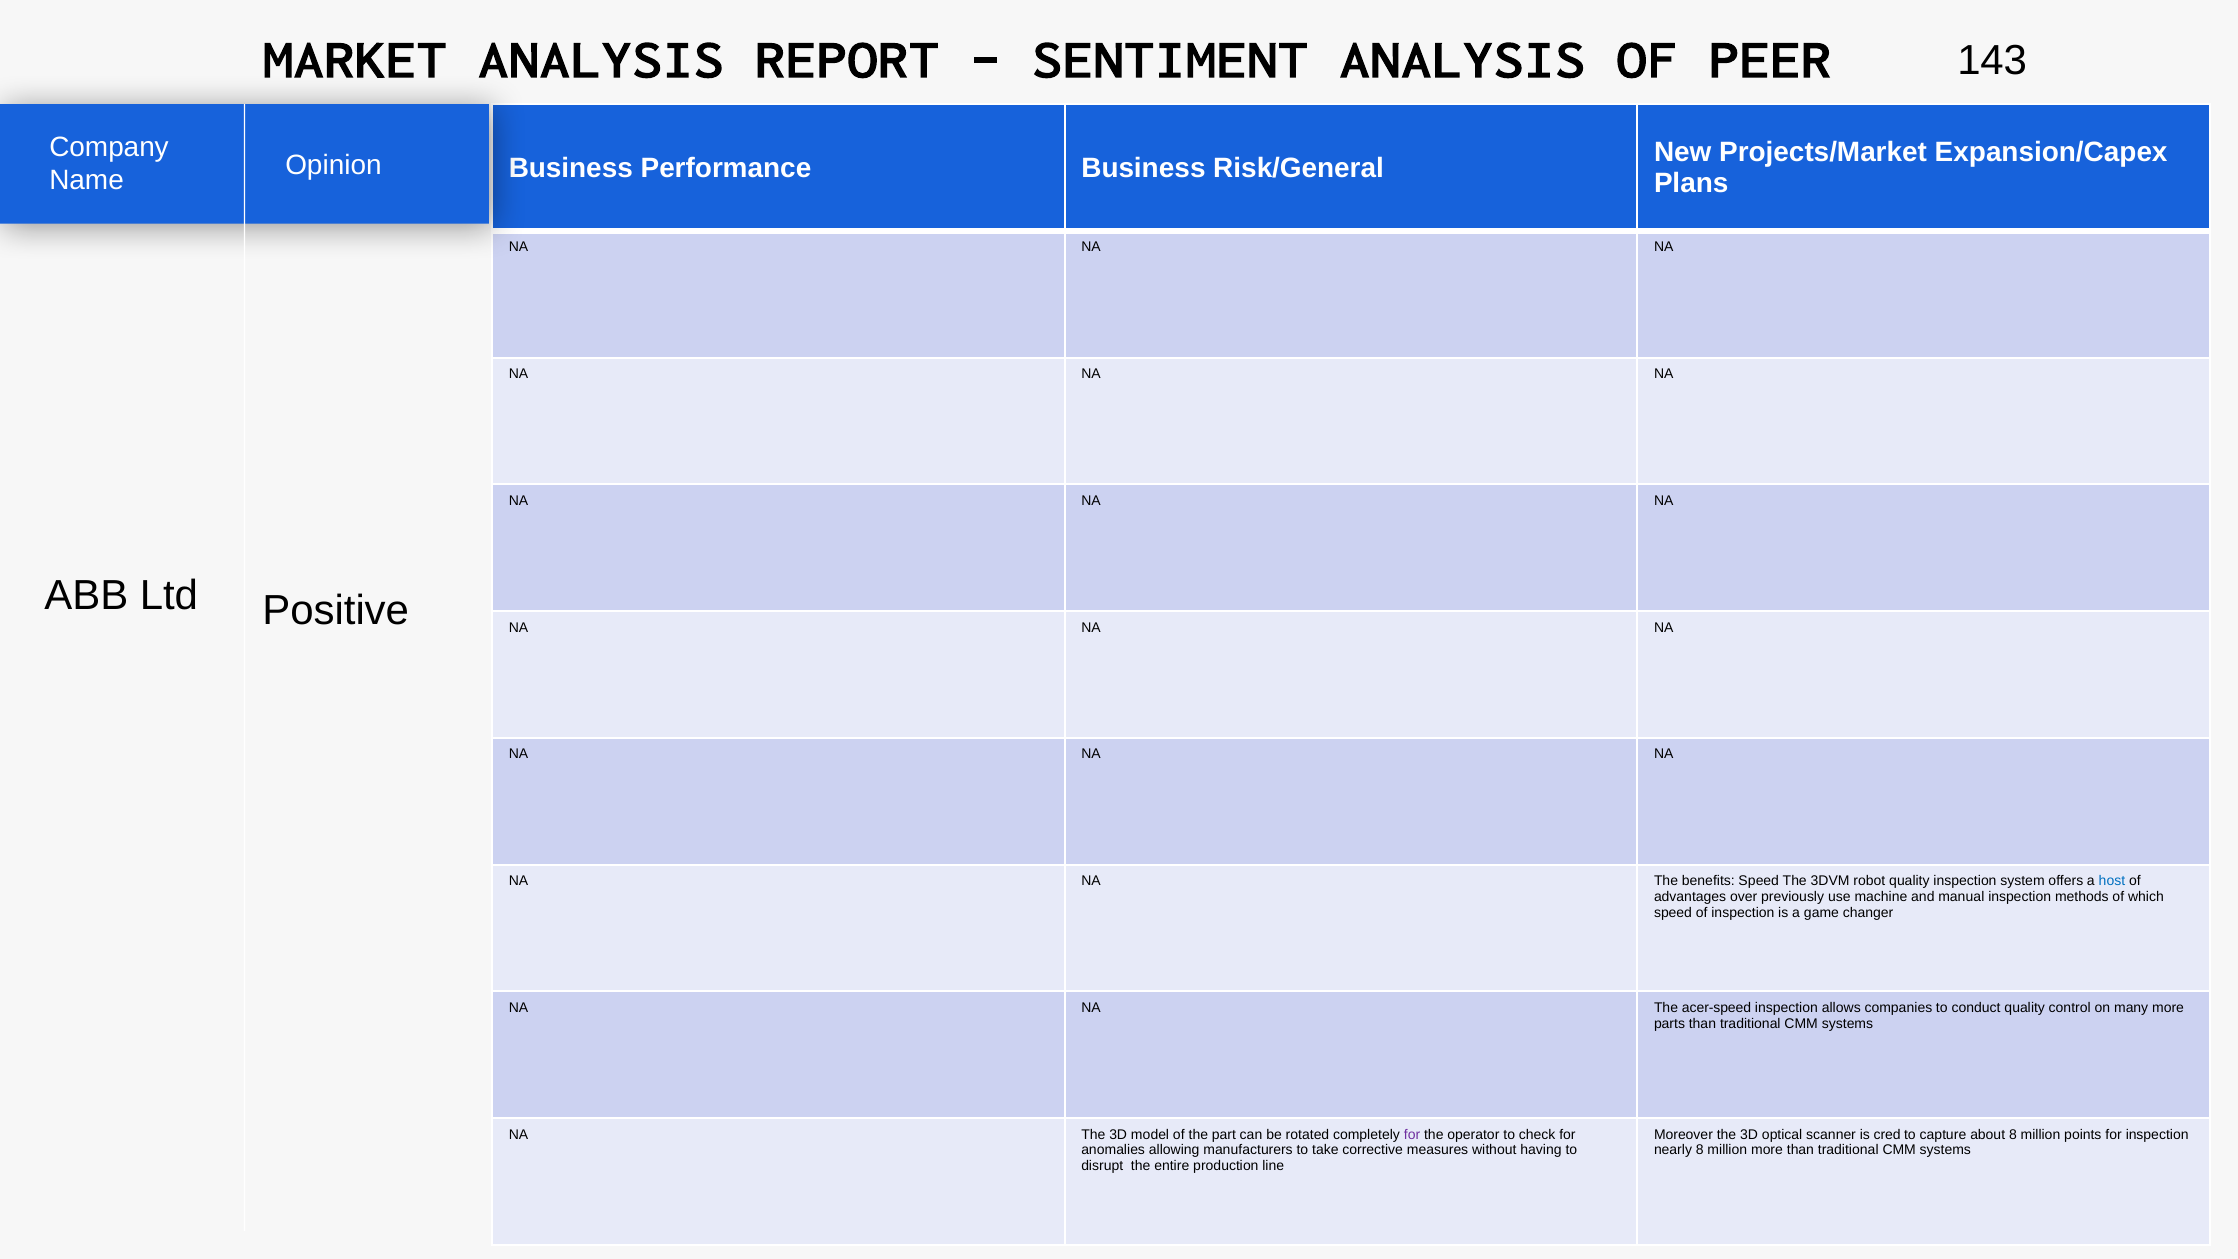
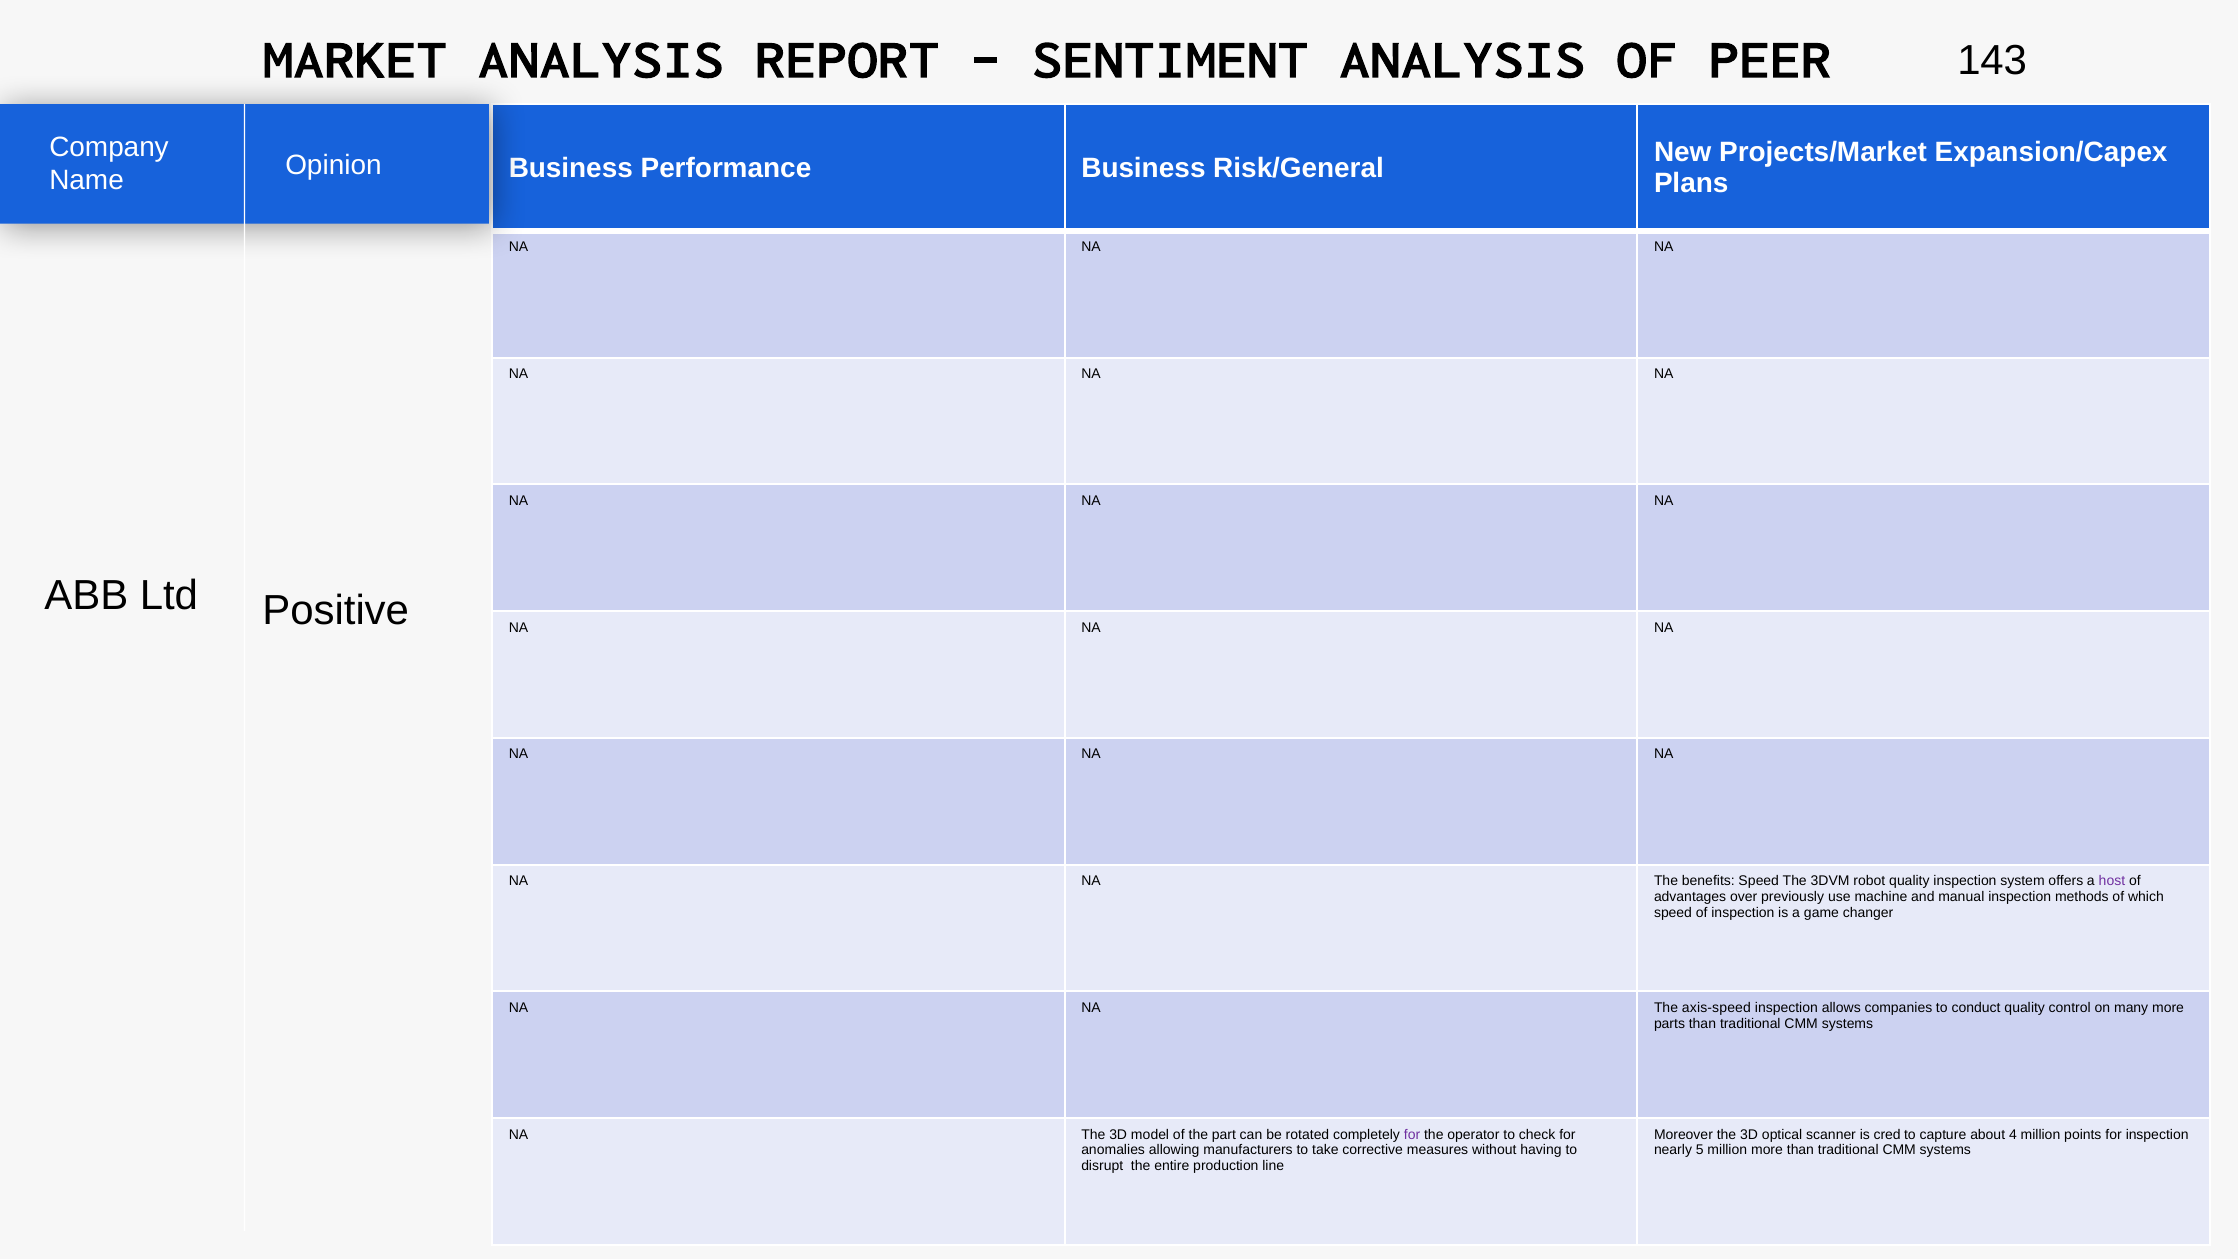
host colour: blue -> purple
acer-speed: acer-speed -> axis-speed
about 8: 8 -> 4
nearly 8: 8 -> 5
